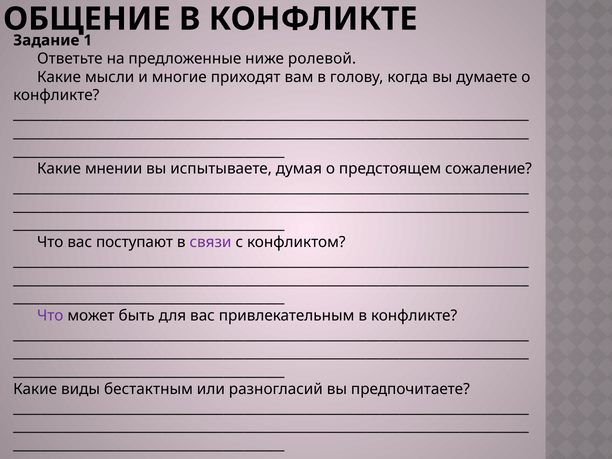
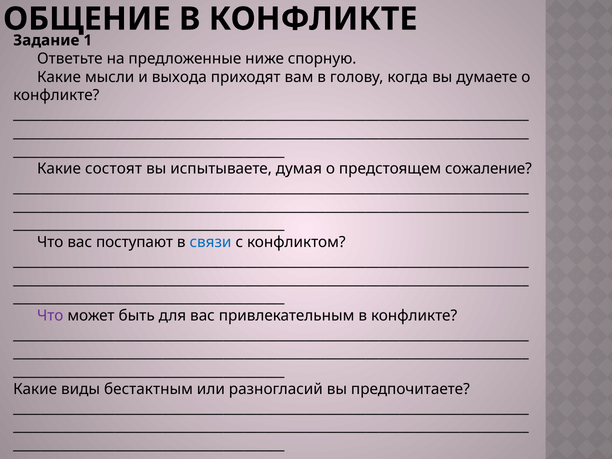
ролевой: ролевой -> спорную
многие: многие -> выхода
мнении: мнении -> состоят
связи colour: purple -> blue
